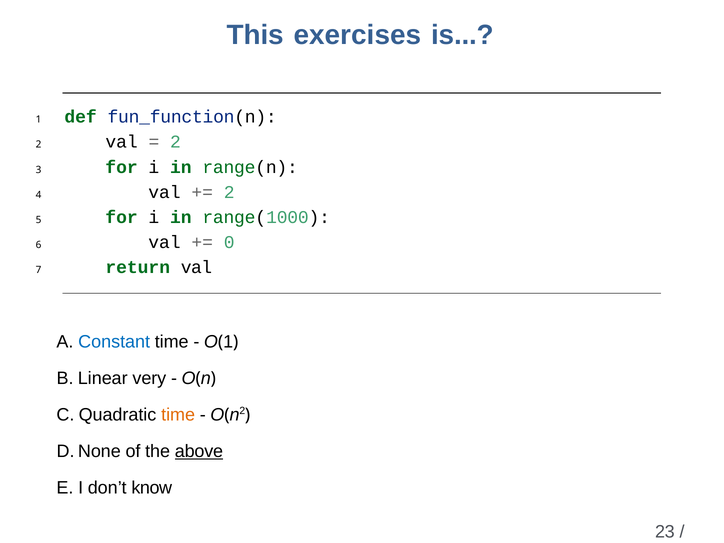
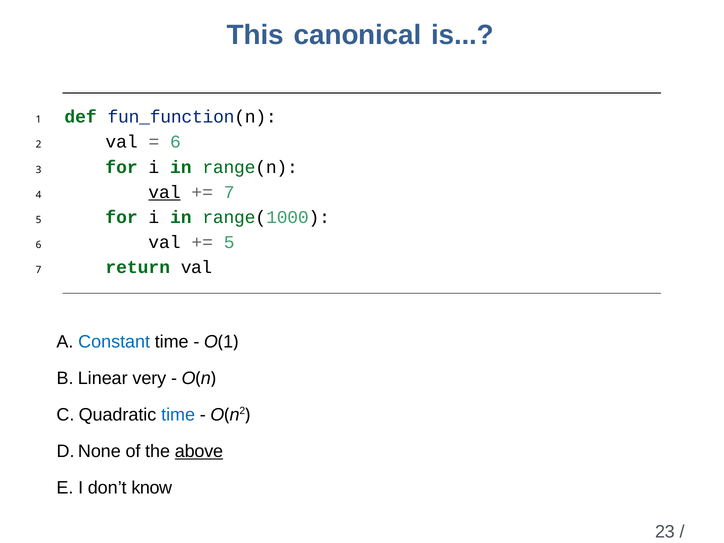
exercises: exercises -> canonical
2 at (176, 142): 2 -> 6
val at (164, 192) underline: none -> present
2 at (229, 192): 2 -> 7
0 at (229, 242): 0 -> 5
time at (178, 415) colour: orange -> blue
